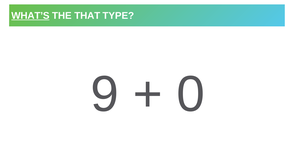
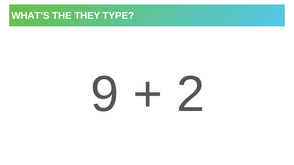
WHAT’S underline: present -> none
THAT: THAT -> THEY
0: 0 -> 2
